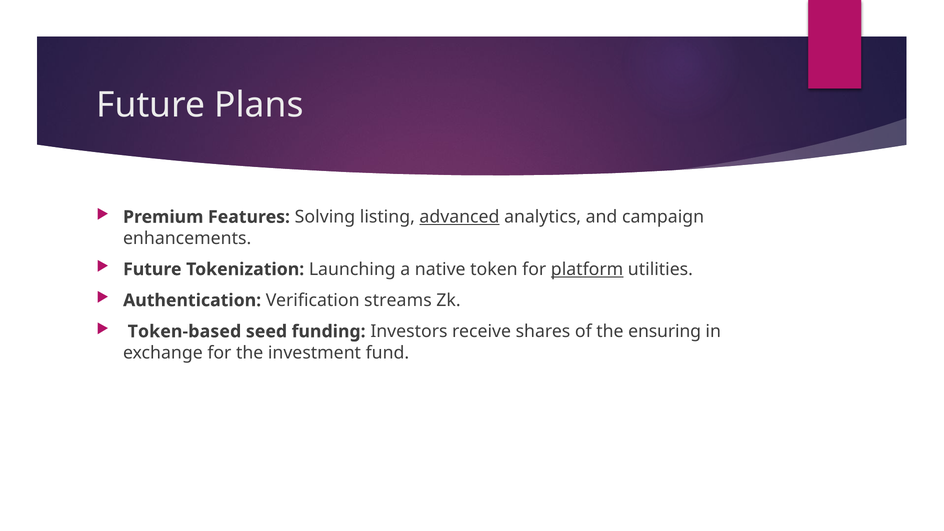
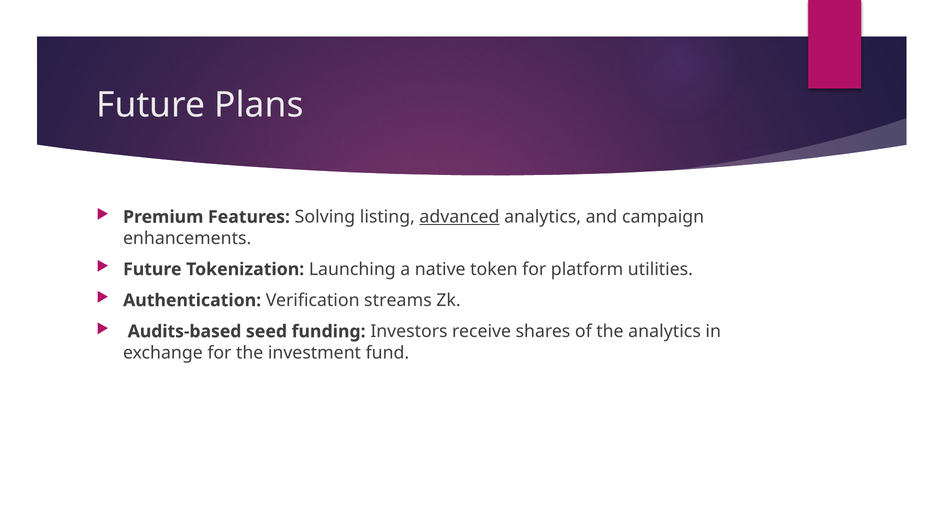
platform underline: present -> none
Token-based: Token-based -> Audits-based
the ensuring: ensuring -> analytics
